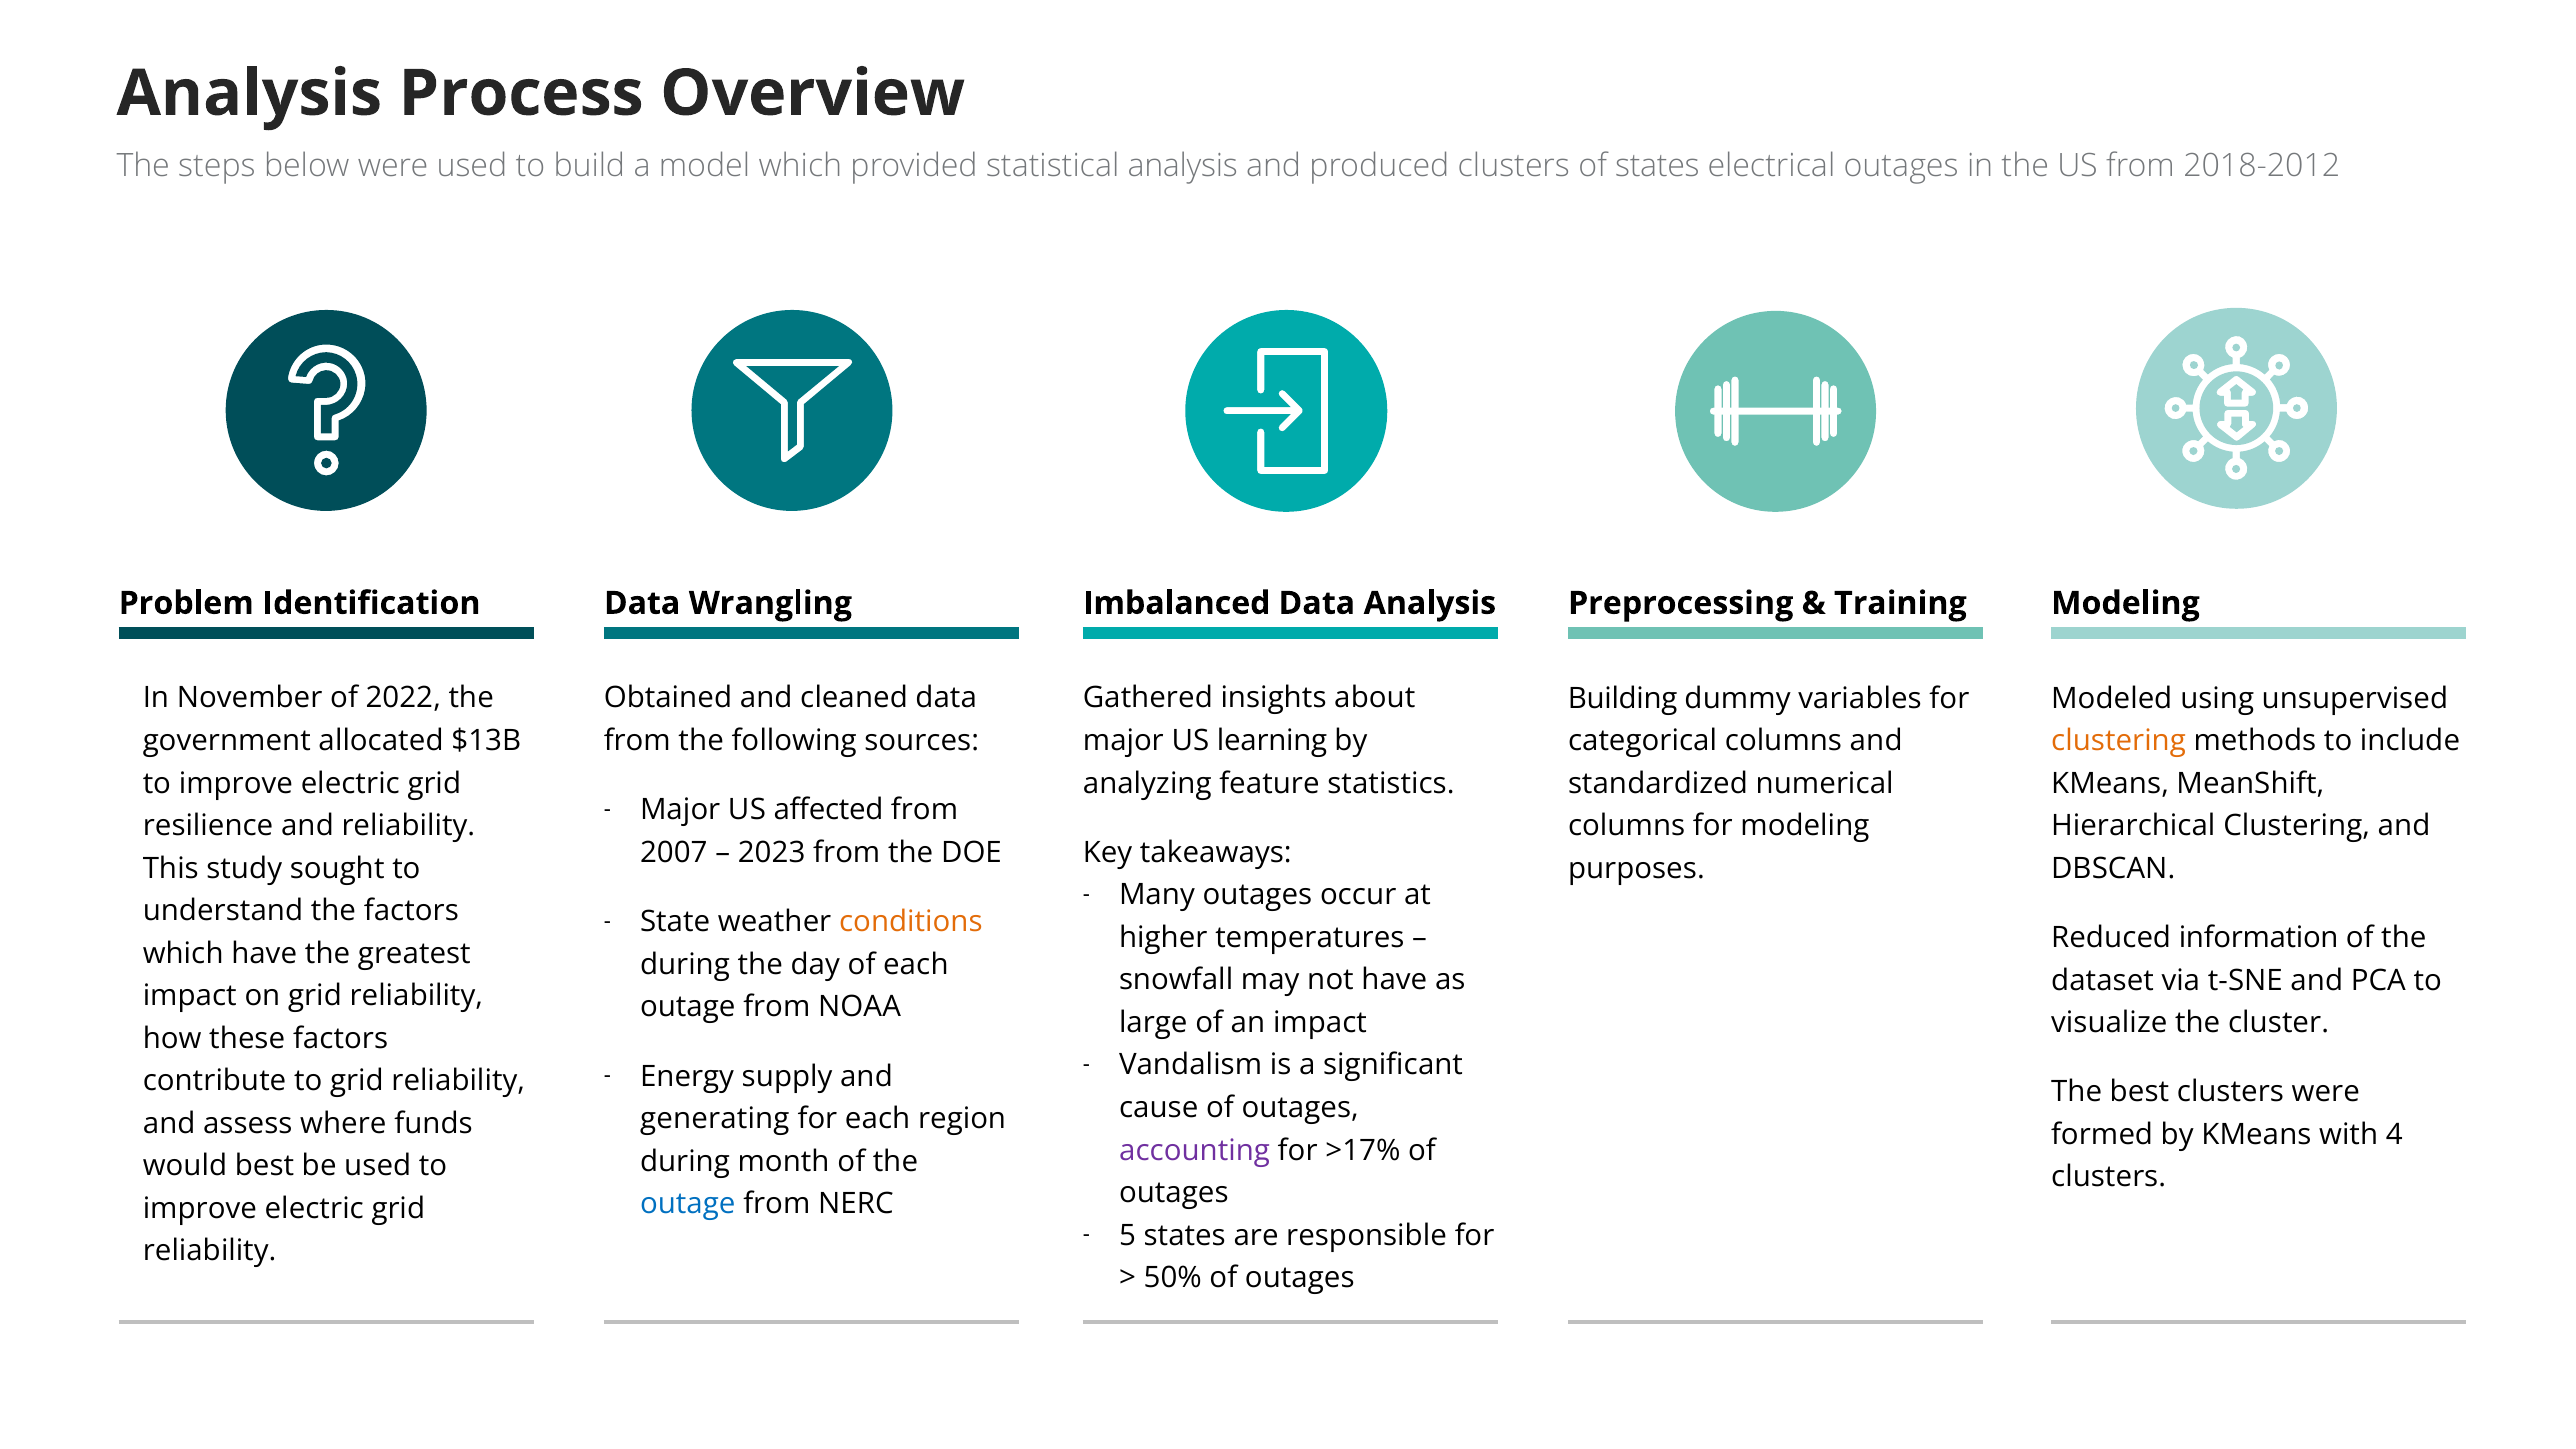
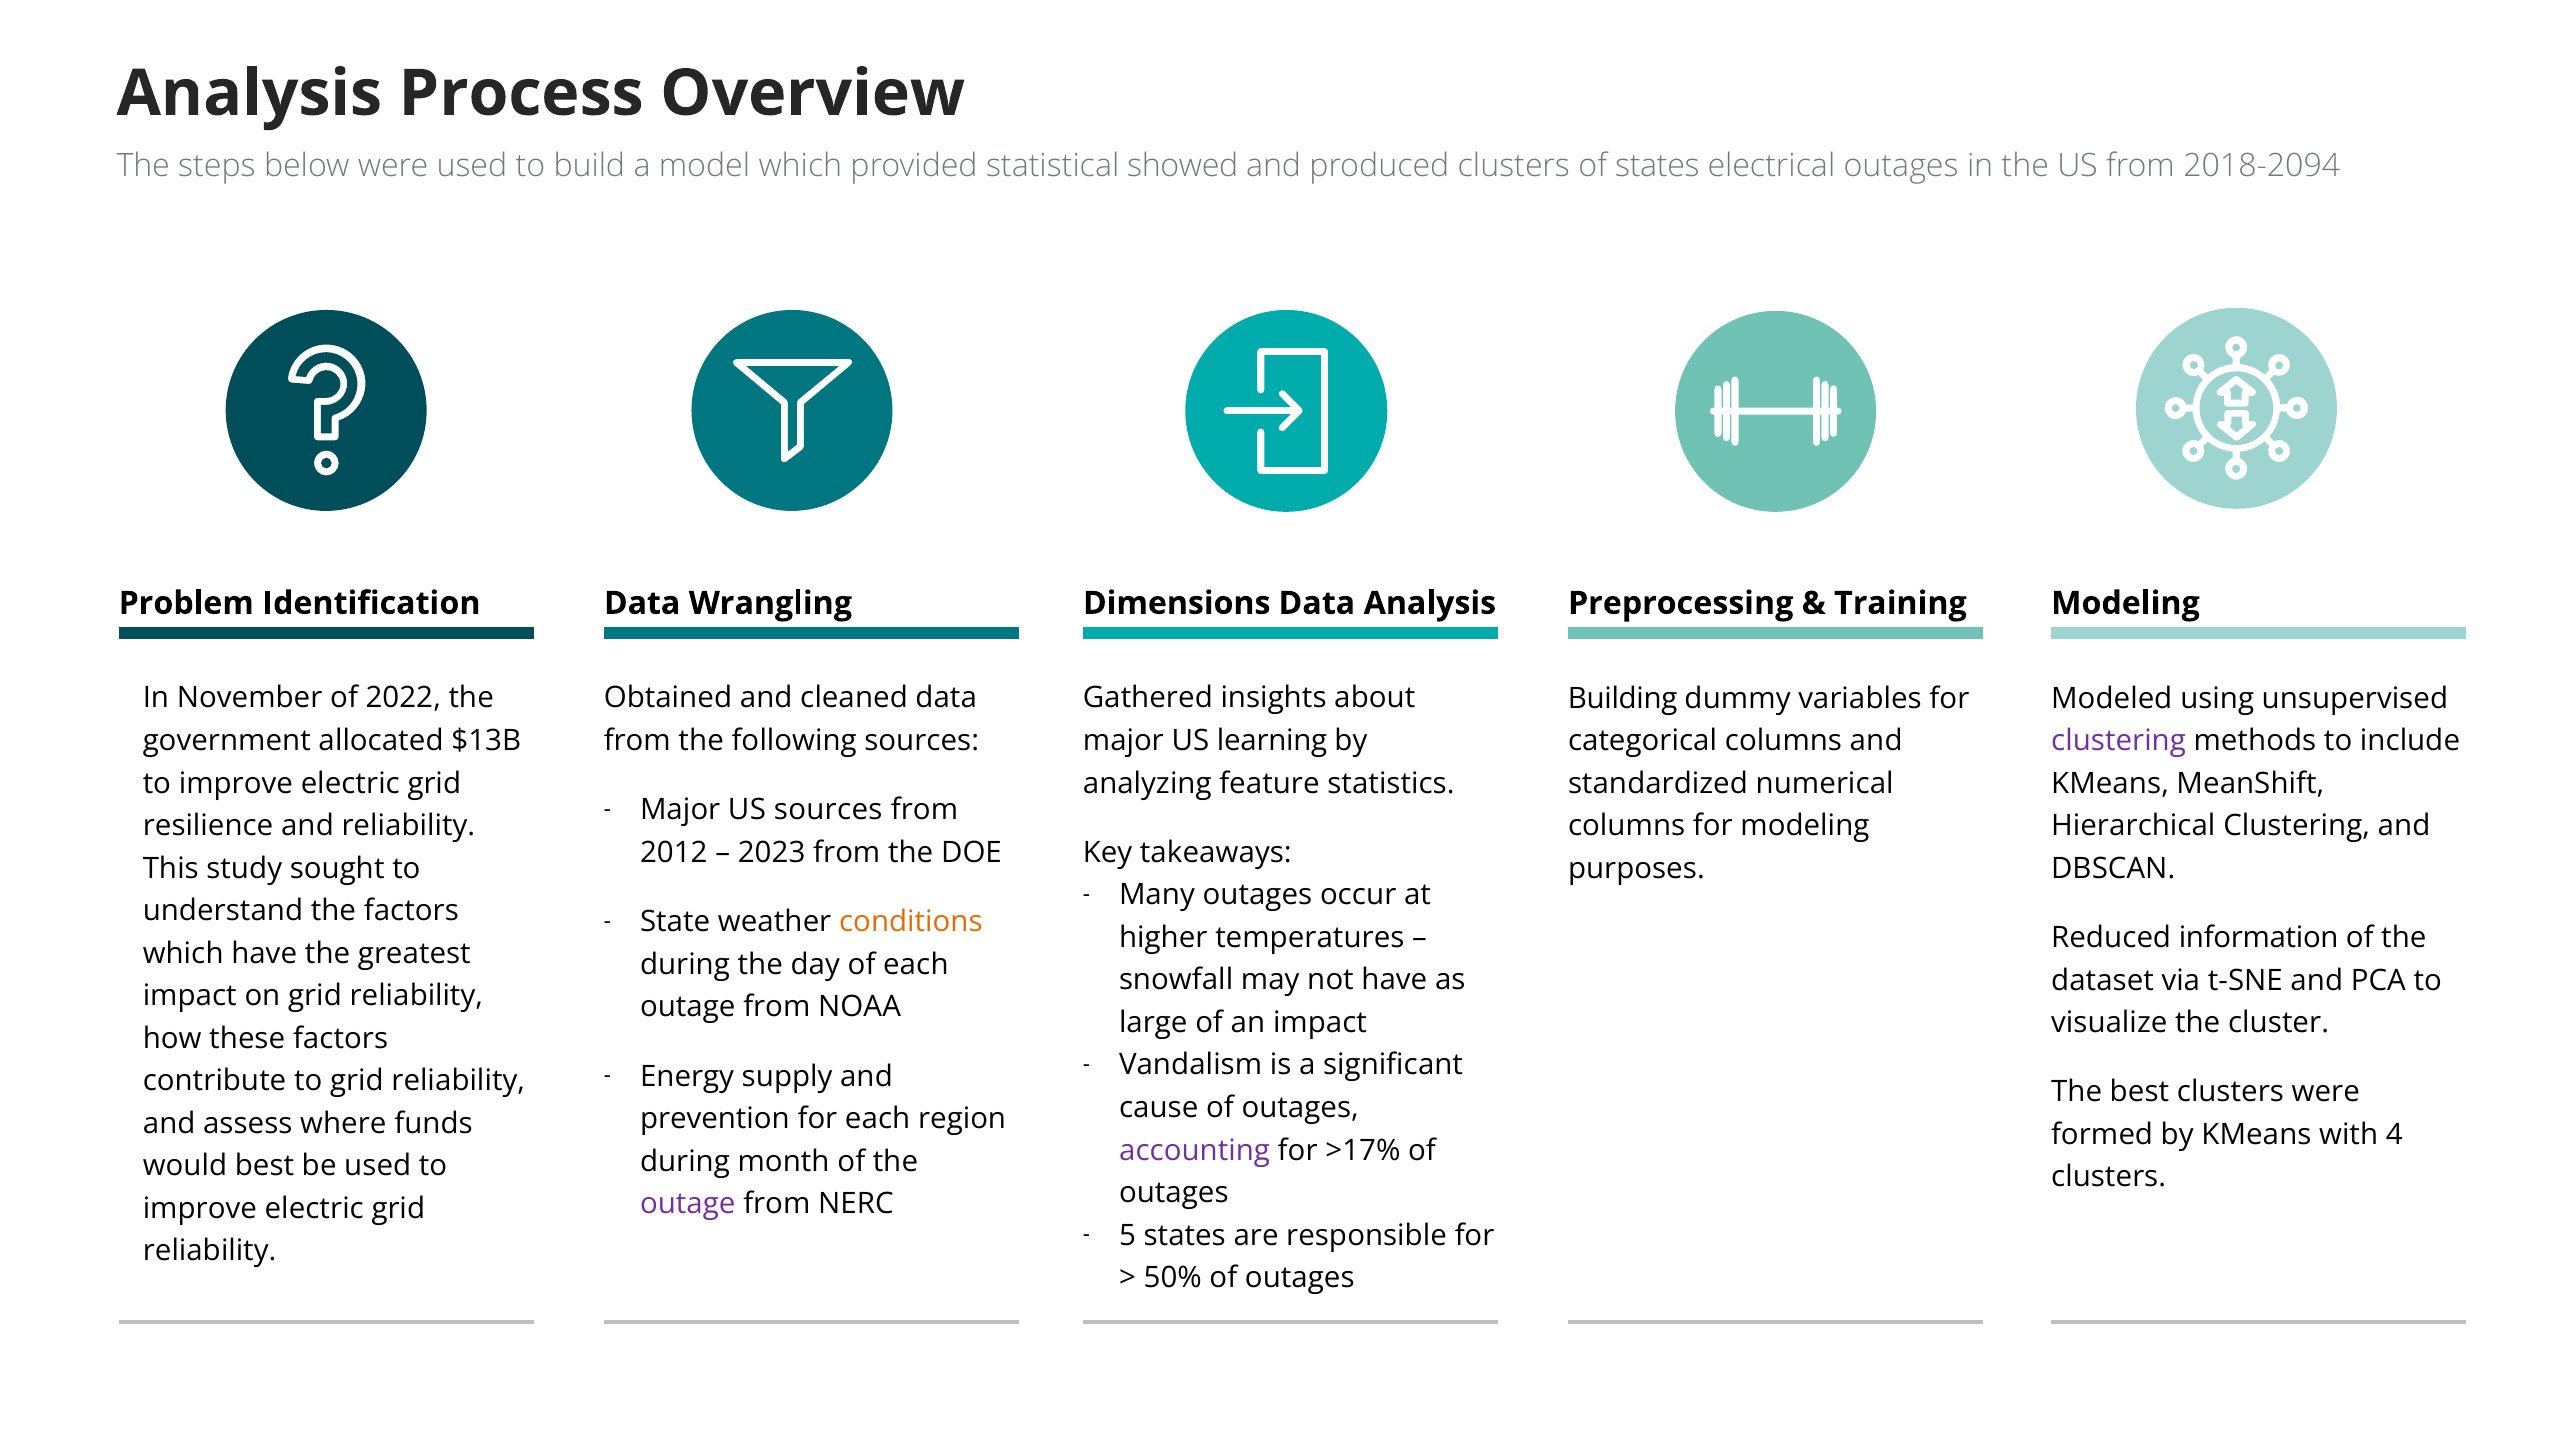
statistical analysis: analysis -> showed
2018-2012: 2018-2012 -> 2018-2094
Imbalanced: Imbalanced -> Dimensions
clustering at (2119, 741) colour: orange -> purple
US affected: affected -> sources
2007: 2007 -> 2012
generating: generating -> prevention
outage at (688, 1204) colour: blue -> purple
